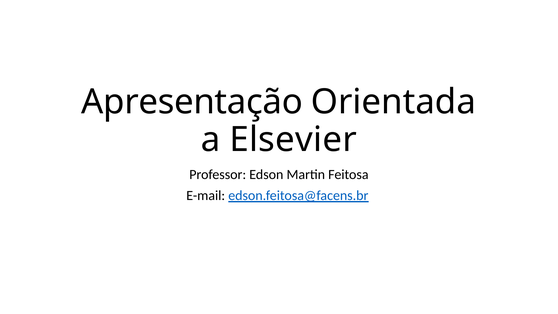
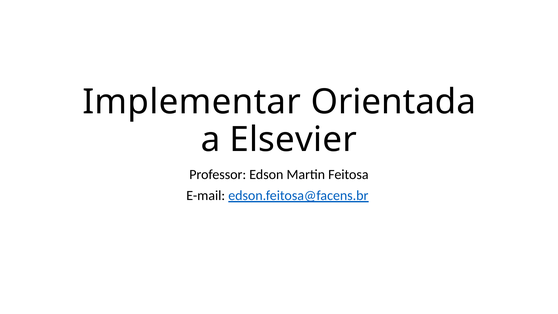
Apresentação: Apresentação -> Implementar
